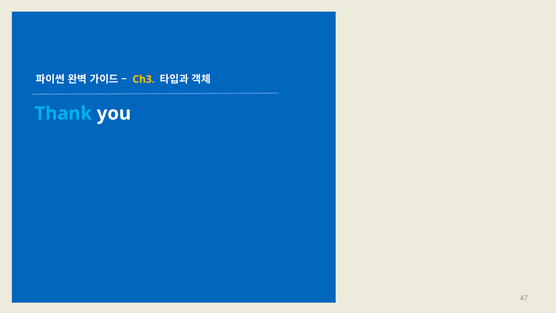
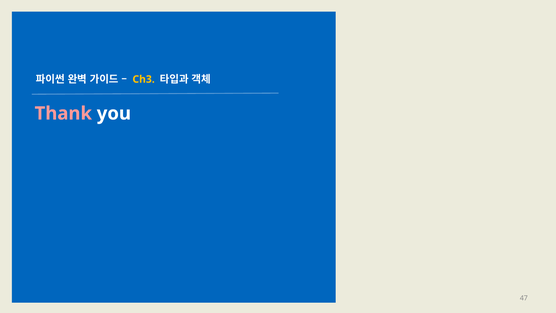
Thank colour: light blue -> pink
